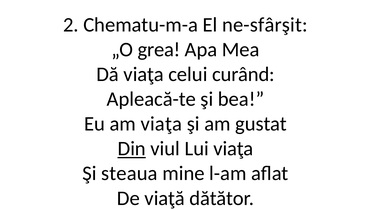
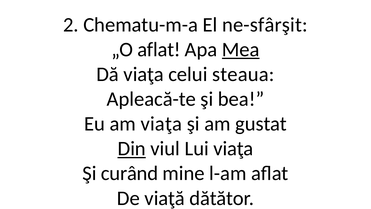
„O grea: grea -> aflat
Mea underline: none -> present
curând: curând -> steaua
steaua: steaua -> curând
